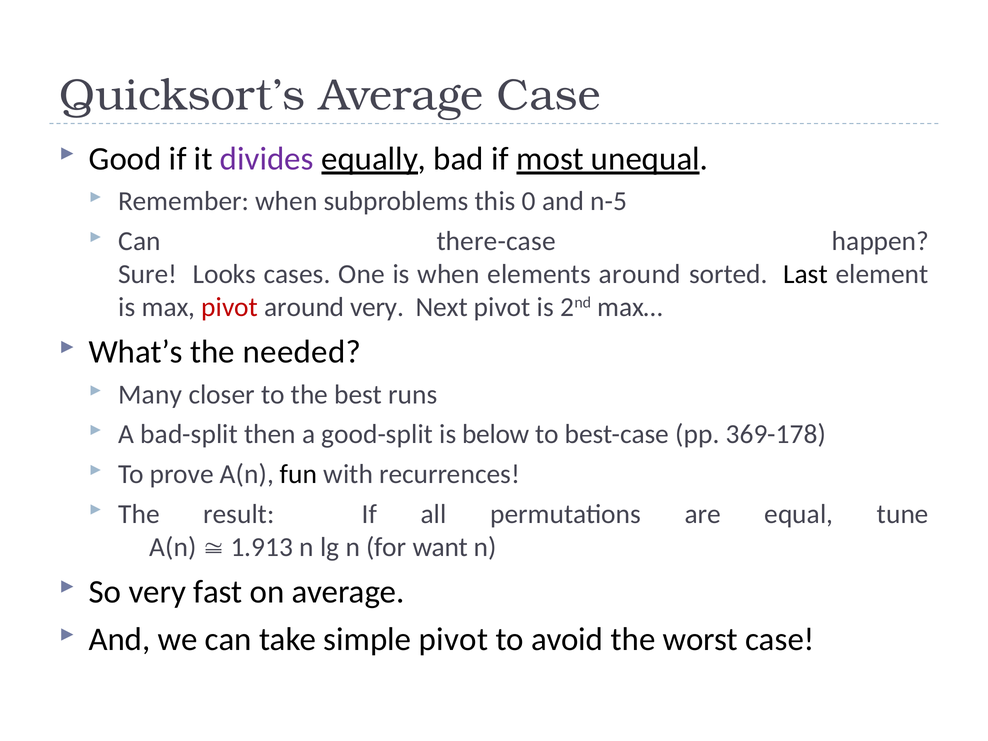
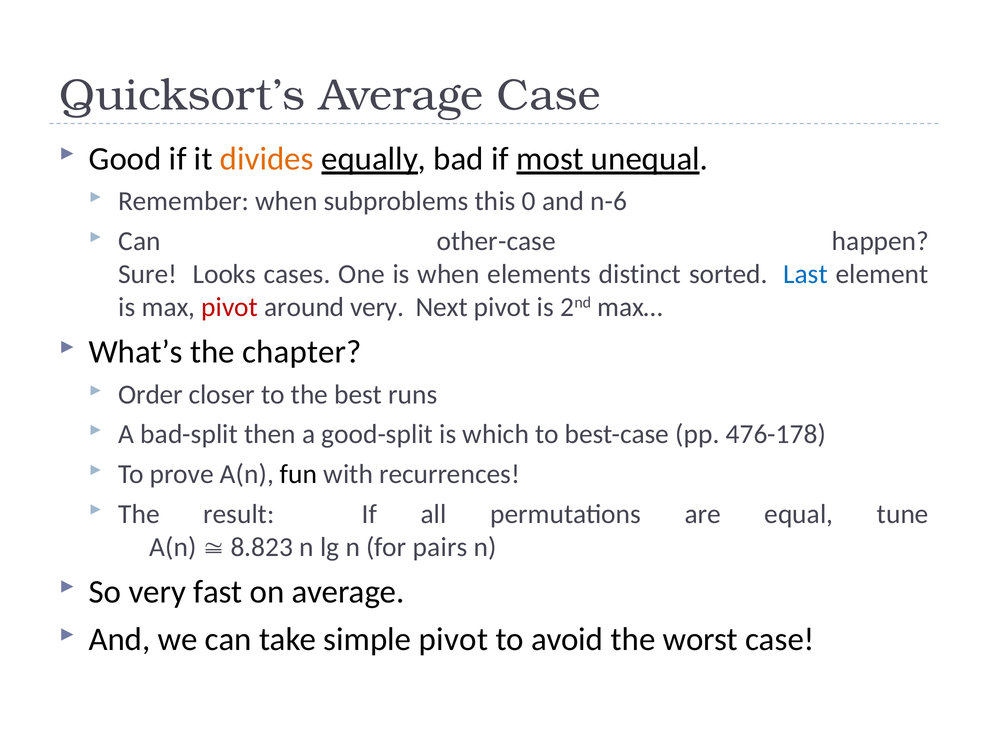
divides colour: purple -> orange
n-5: n-5 -> n-6
there-case: there-case -> other-case
elements around: around -> distinct
Last colour: black -> blue
needed: needed -> chapter
Many: Many -> Order
below: below -> which
369-178: 369-178 -> 476-178
1.913: 1.913 -> 8.823
want: want -> pairs
